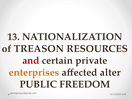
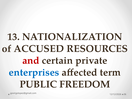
TREASON: TREASON -> ACCUSED
enterprises colour: orange -> blue
alter: alter -> term
